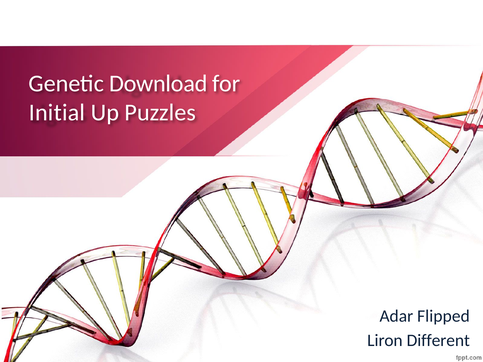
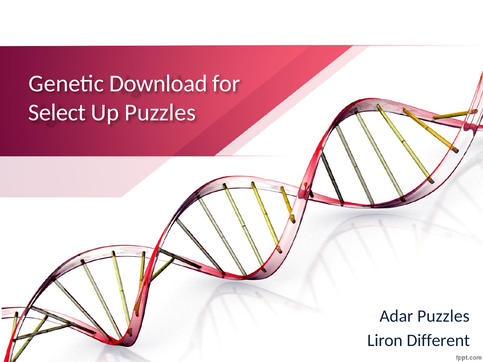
Initial: Initial -> Select
Adar Flipped: Flipped -> Puzzles
